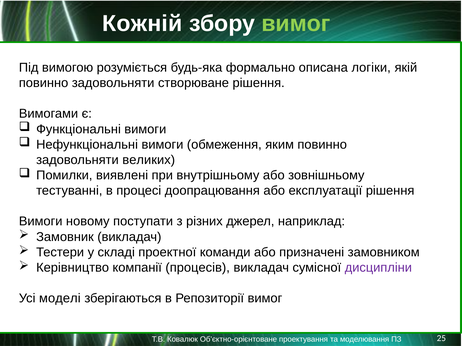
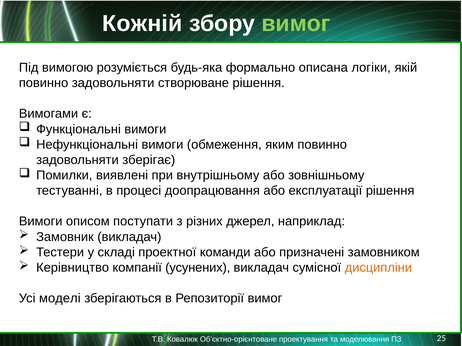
великих: великих -> зберігає
новому: новому -> описом
процесів: процесів -> усунених
дисципліни colour: purple -> orange
